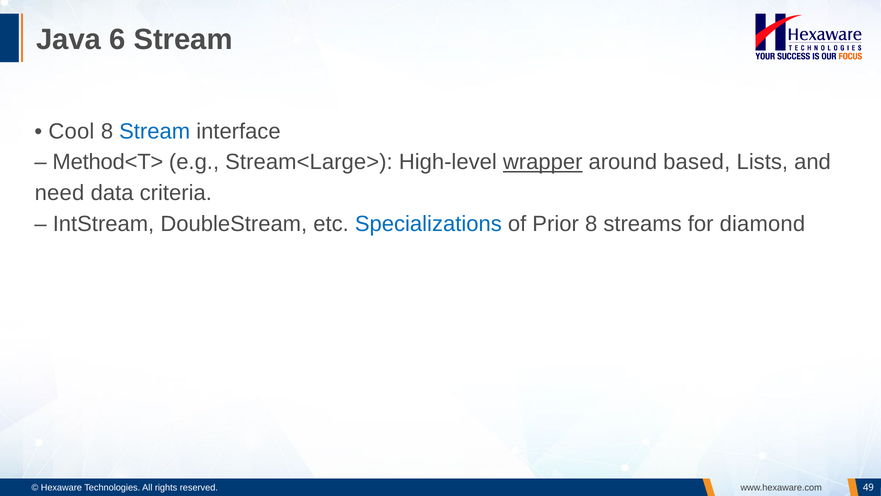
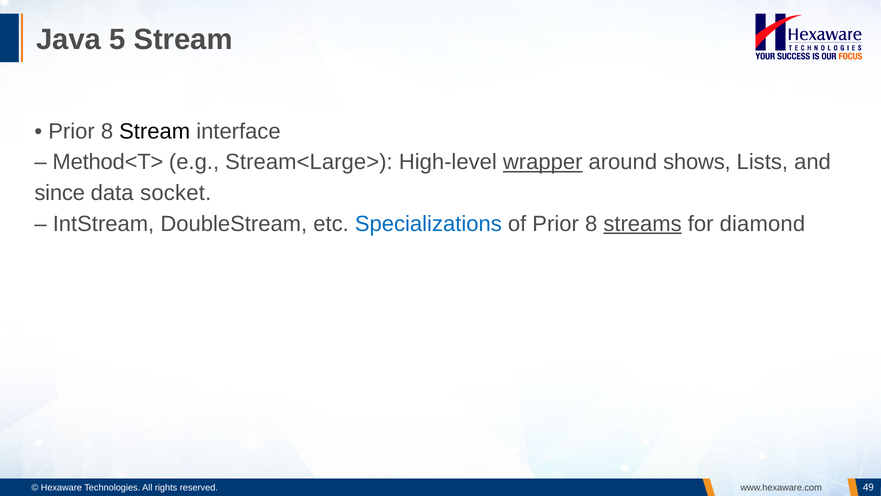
6: 6 -> 5
Cool at (71, 131): Cool -> Prior
Stream at (155, 131) colour: blue -> black
based: based -> shows
need: need -> since
criteria: criteria -> socket
streams underline: none -> present
